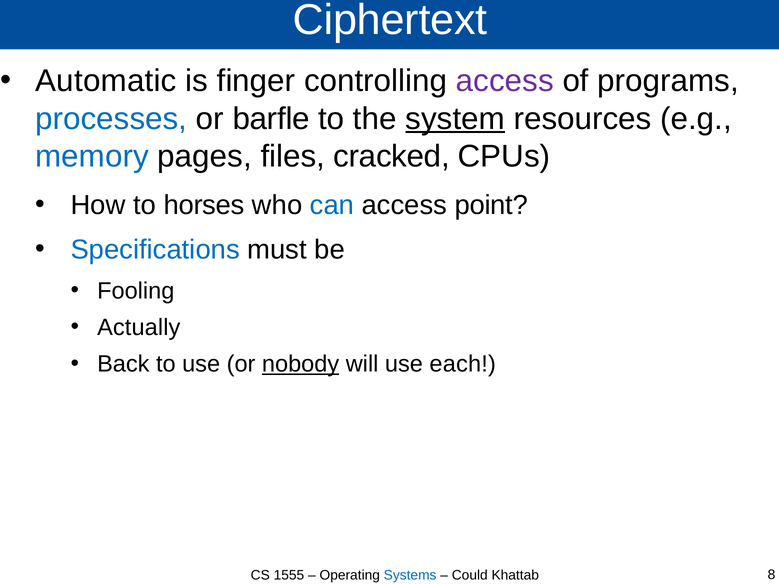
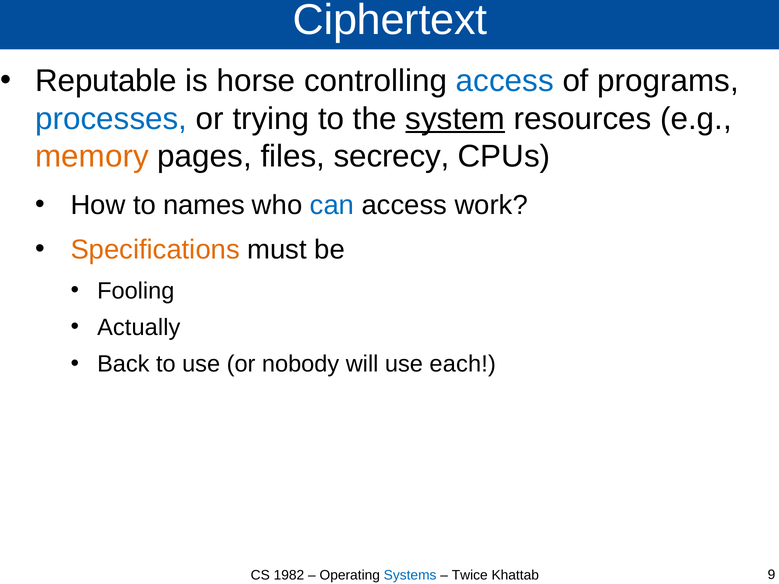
Automatic: Automatic -> Reputable
finger: finger -> horse
access at (505, 81) colour: purple -> blue
barfle: barfle -> trying
memory colour: blue -> orange
cracked: cracked -> secrecy
horses: horses -> names
point: point -> work
Specifications colour: blue -> orange
nobody underline: present -> none
1555: 1555 -> 1982
Could: Could -> Twice
8: 8 -> 9
